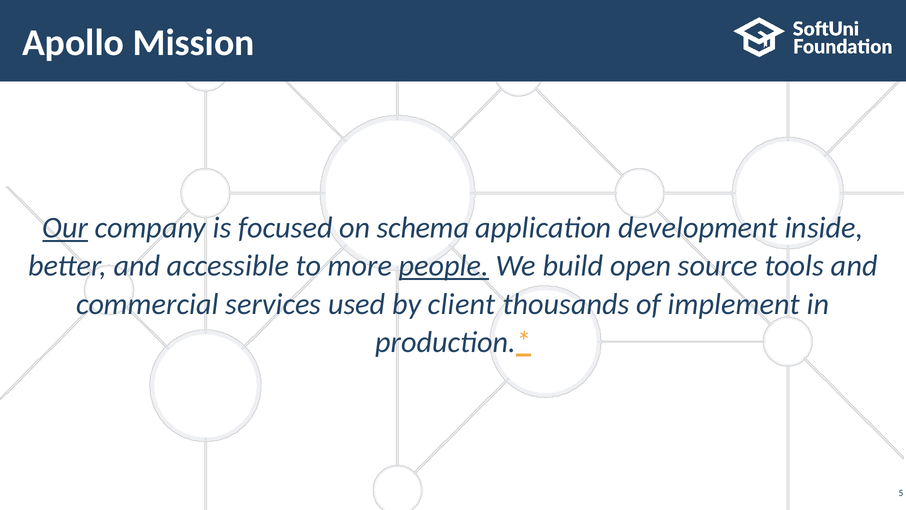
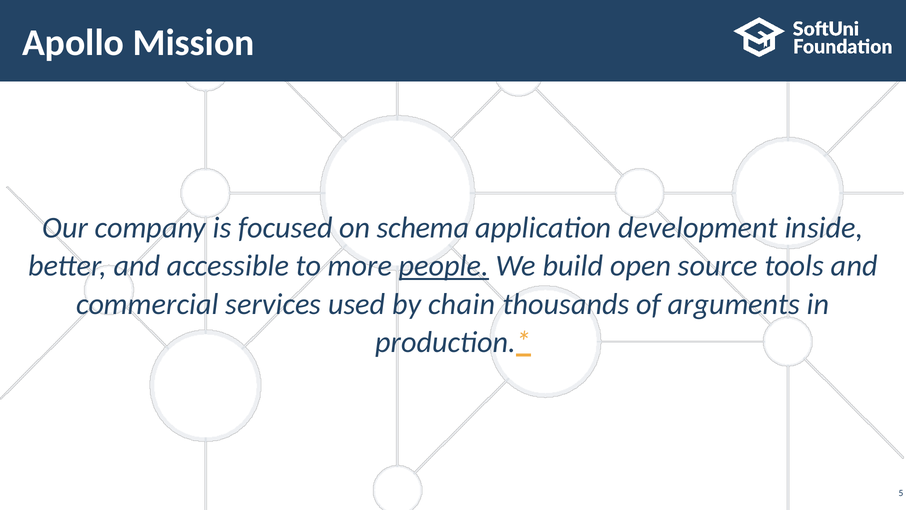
Our underline: present -> none
client: client -> chain
implement: implement -> arguments
